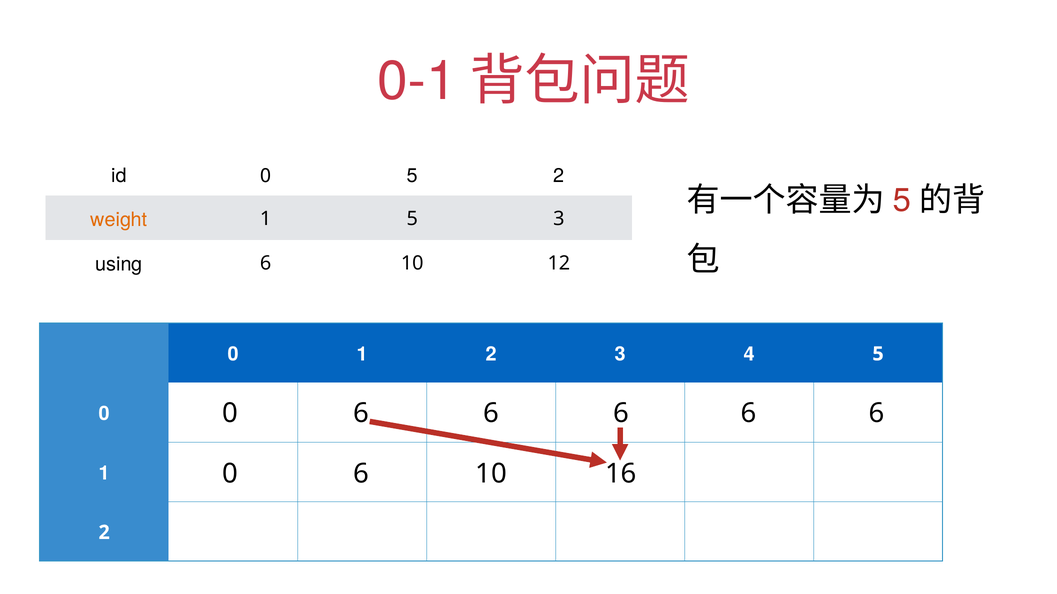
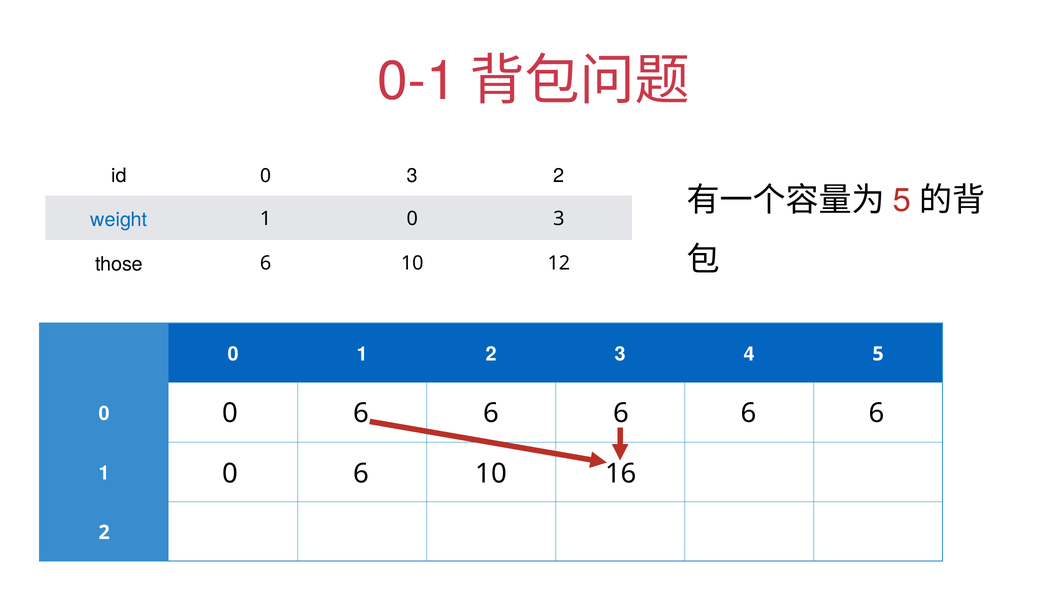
id 0 5: 5 -> 3
weight colour: orange -> blue
1 5: 5 -> 0
using: using -> those
